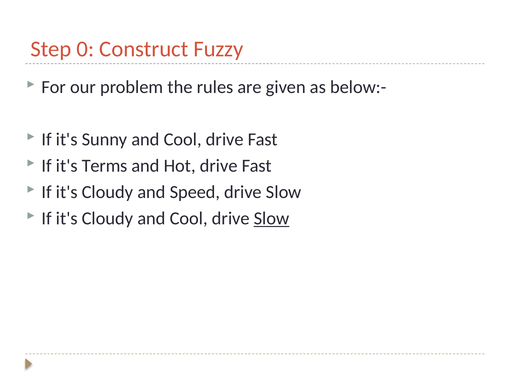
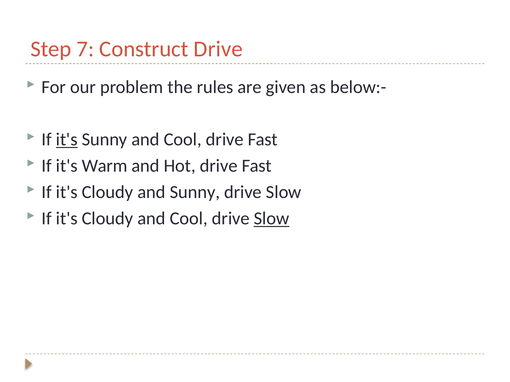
0: 0 -> 7
Construct Fuzzy: Fuzzy -> Drive
it's at (67, 140) underline: none -> present
Terms: Terms -> Warm
and Speed: Speed -> Sunny
